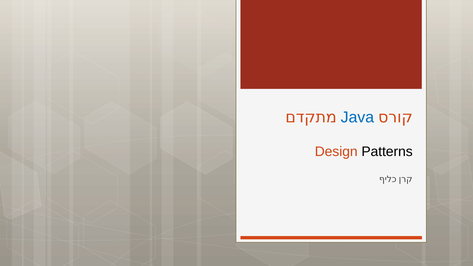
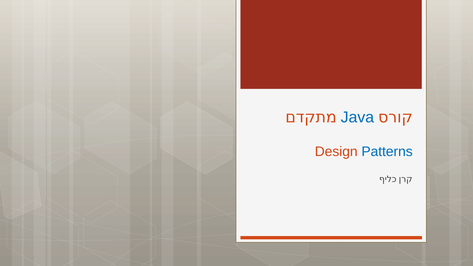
Patterns colour: black -> blue
